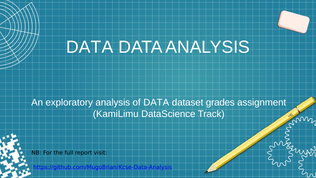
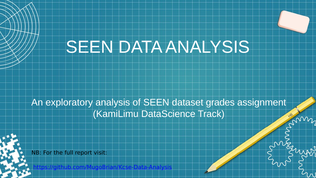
DATA at (90, 47): DATA -> SEEN
of DATA: DATA -> SEEN
